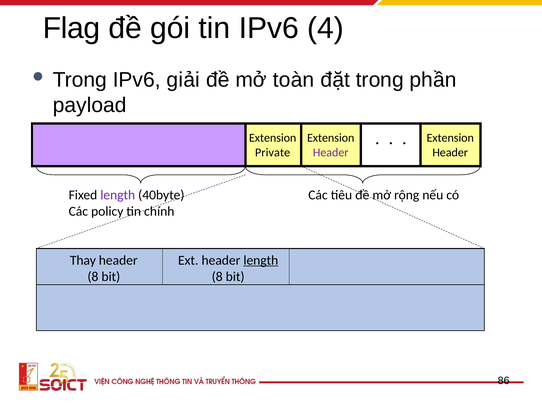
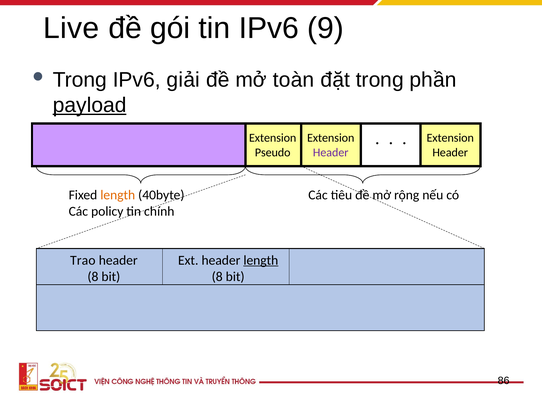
Flag: Flag -> Live
4: 4 -> 9
payload underline: none -> present
Private: Private -> Pseudo
length at (118, 195) colour: purple -> orange
Thay: Thay -> Trao
